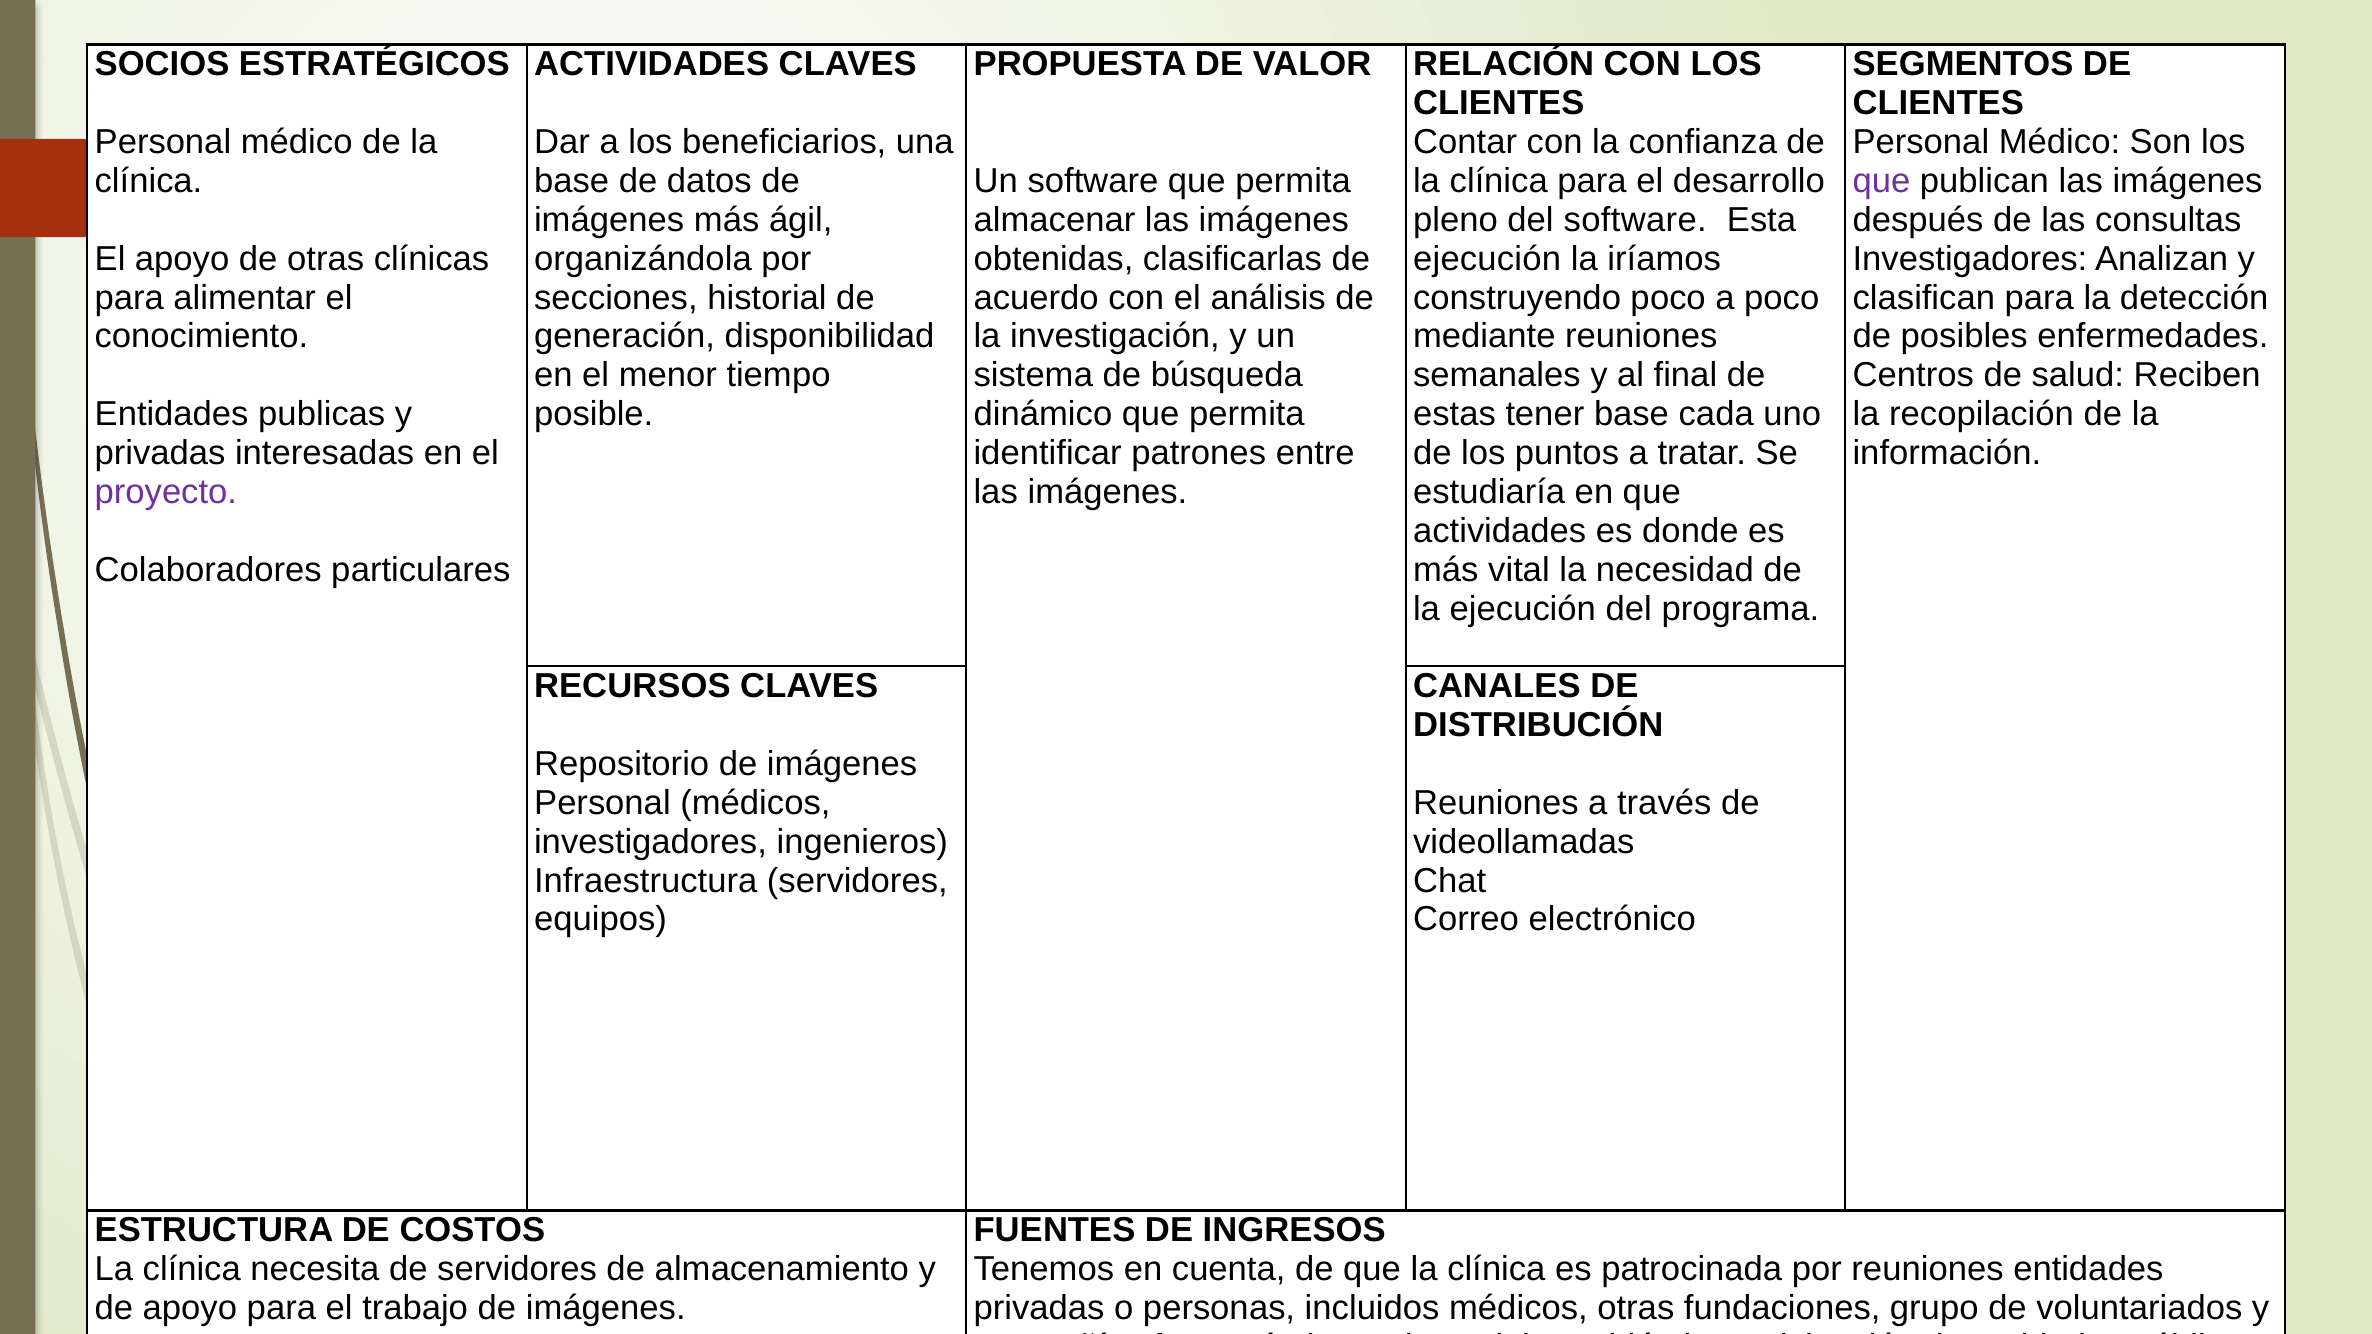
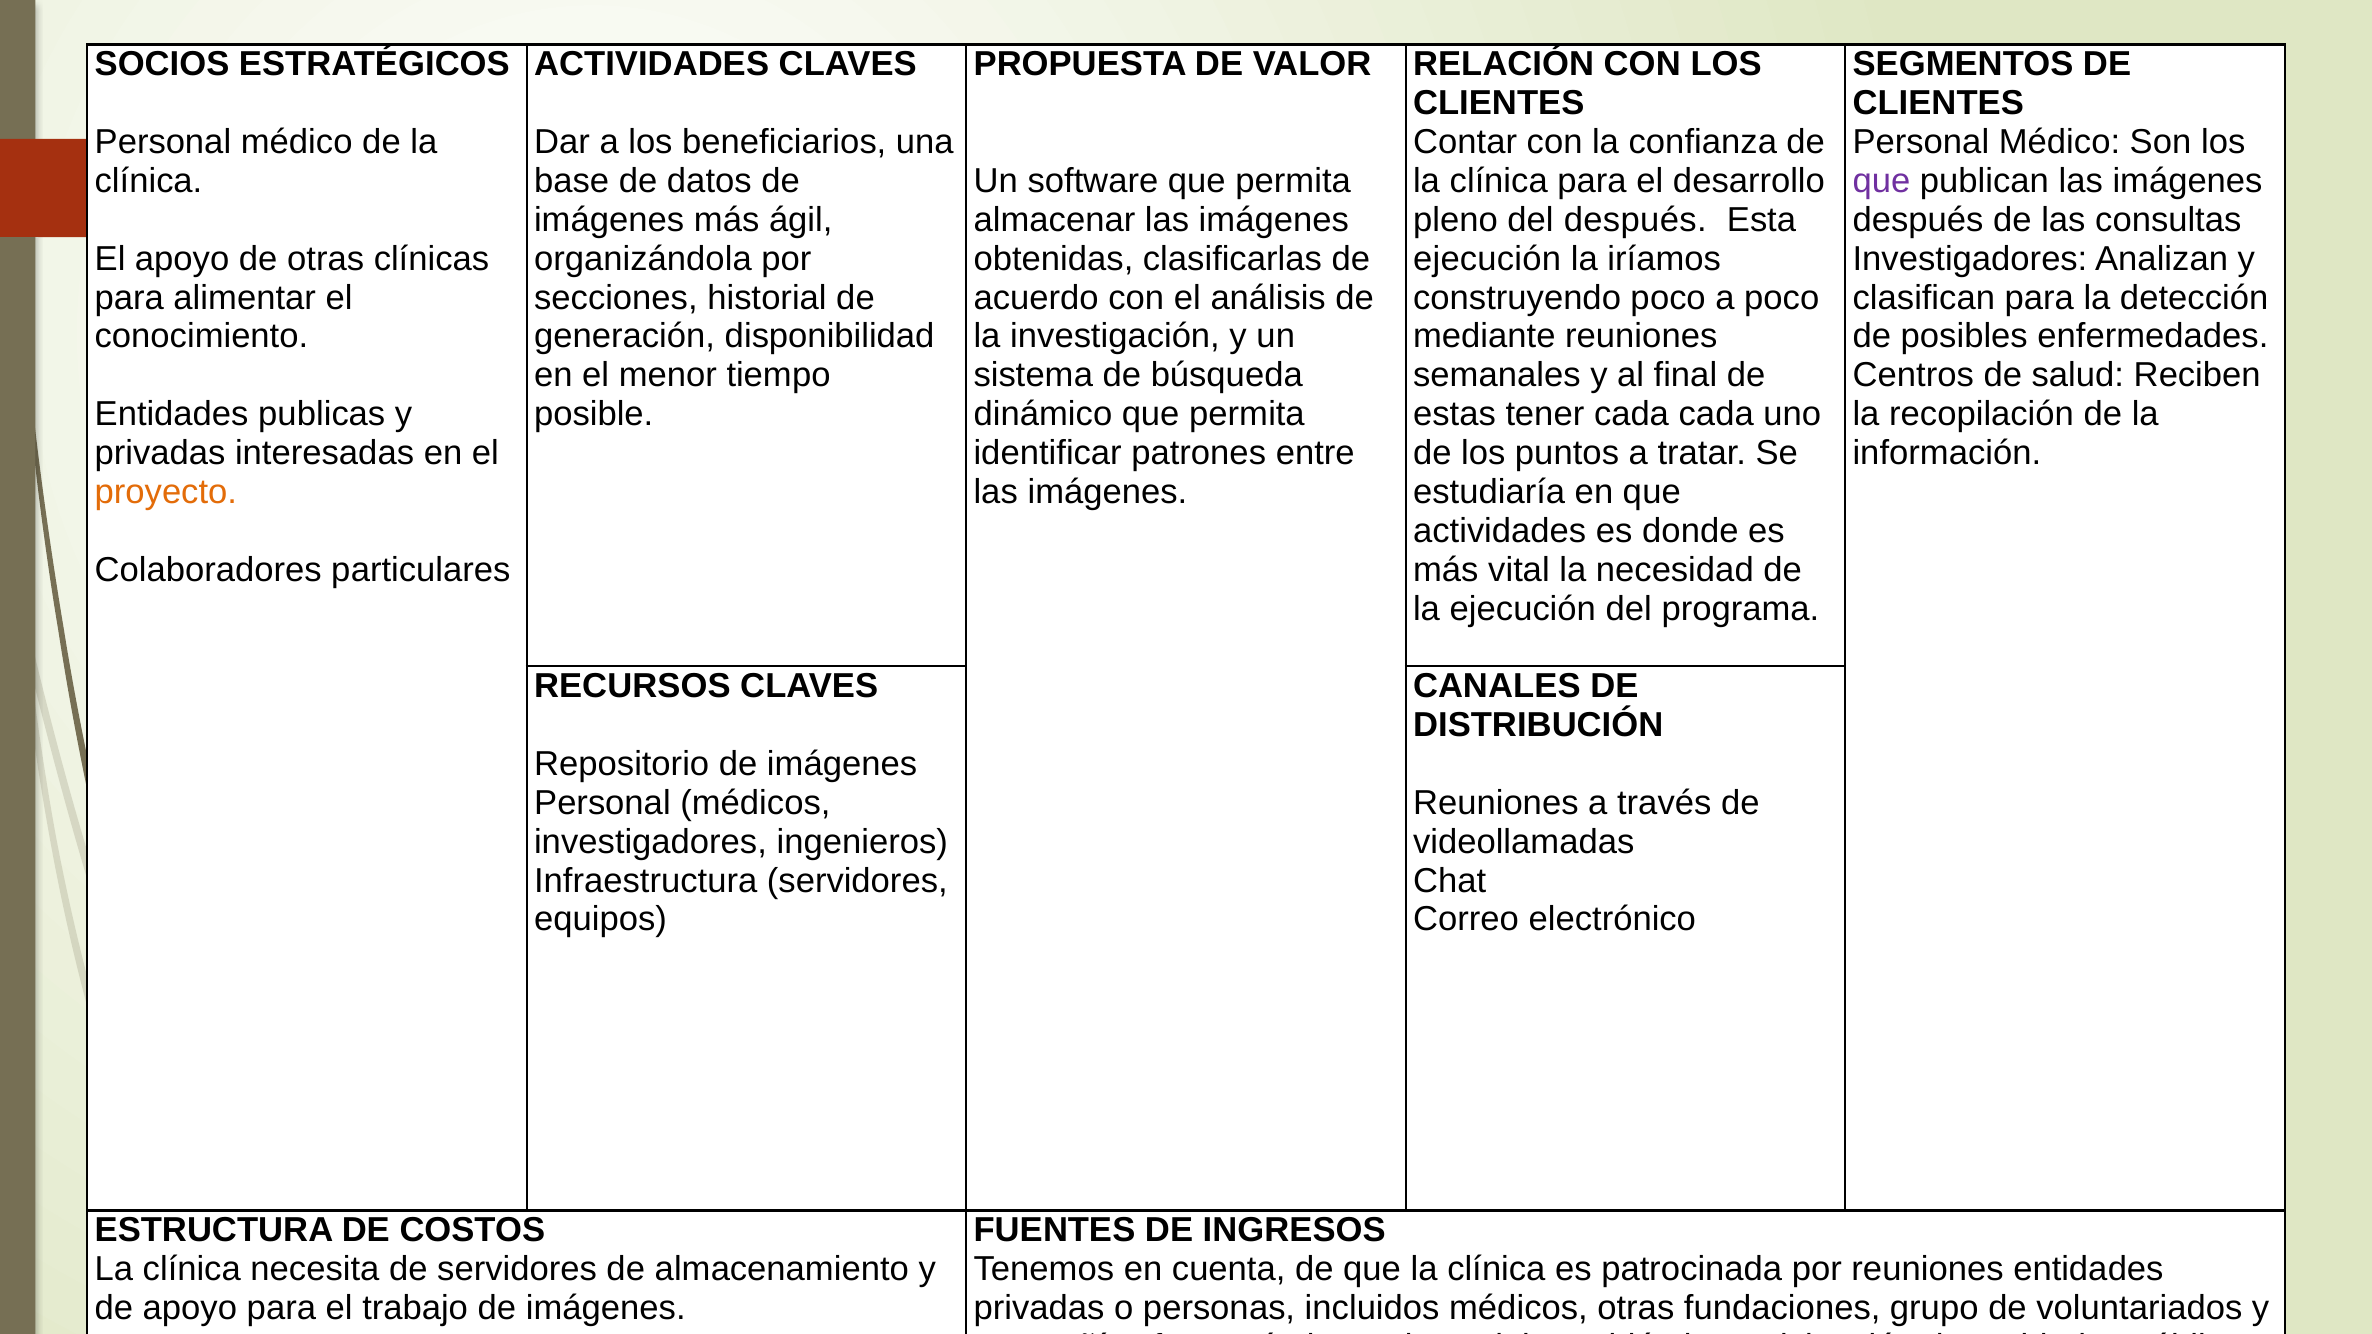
del software: software -> después
tener base: base -> cada
proyecto colour: purple -> orange
